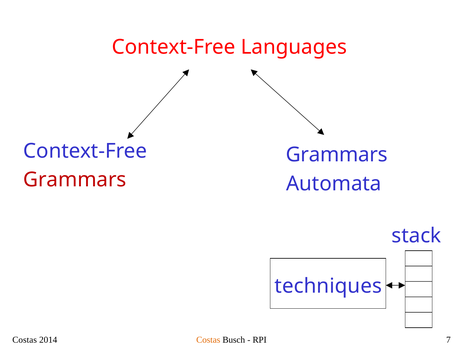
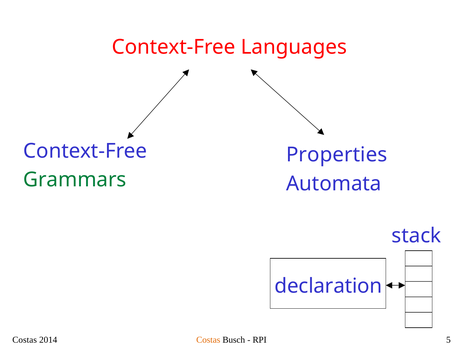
Grammars at (337, 155): Grammars -> Properties
Grammars at (75, 180) colour: red -> green
techniques: techniques -> declaration
7: 7 -> 5
